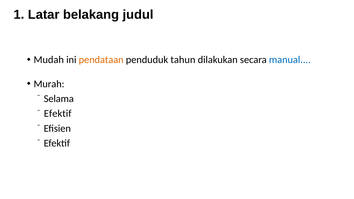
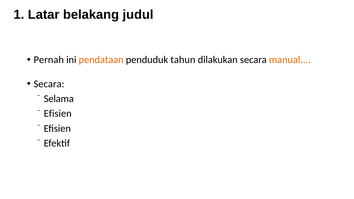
Mudah: Mudah -> Pernah
manual colour: blue -> orange
Murah at (49, 84): Murah -> Secara
Efektif at (58, 114): Efektif -> Efisien
